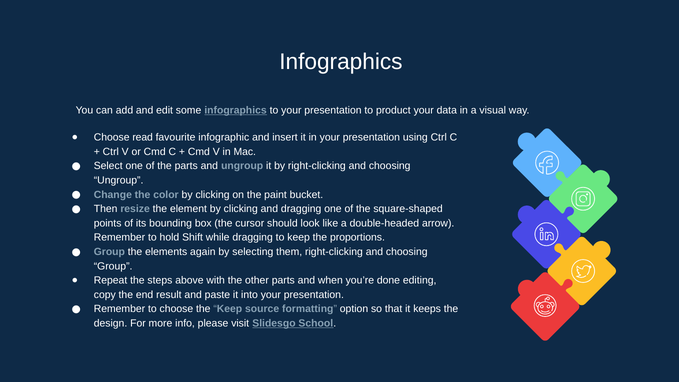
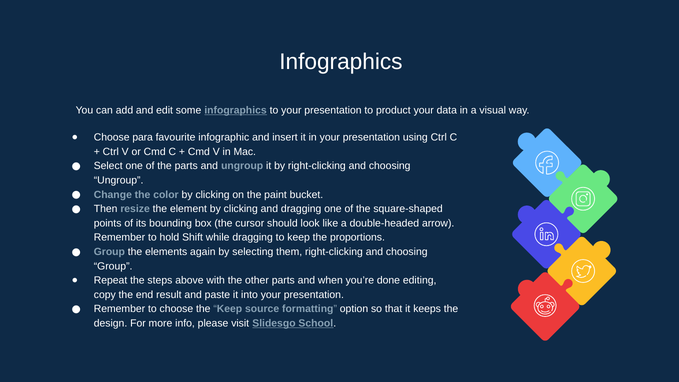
read: read -> para
